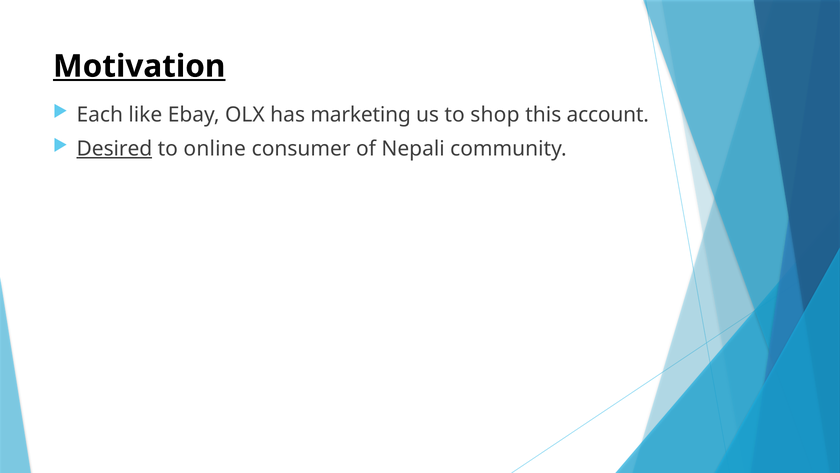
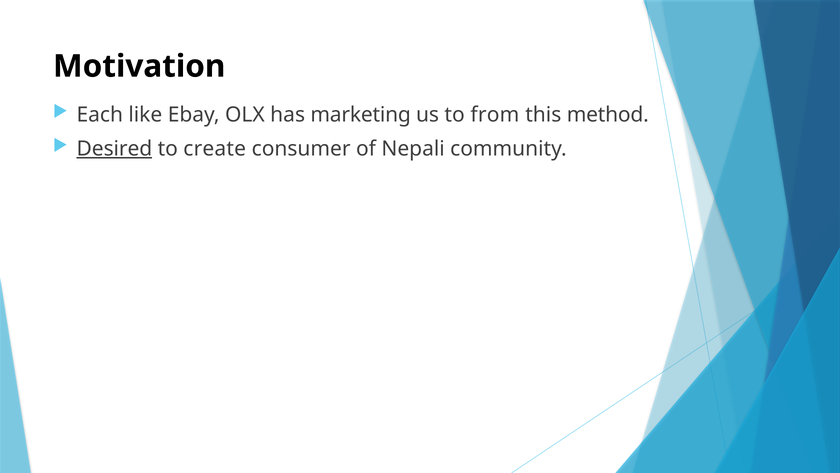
Motivation underline: present -> none
shop: shop -> from
account: account -> method
online: online -> create
